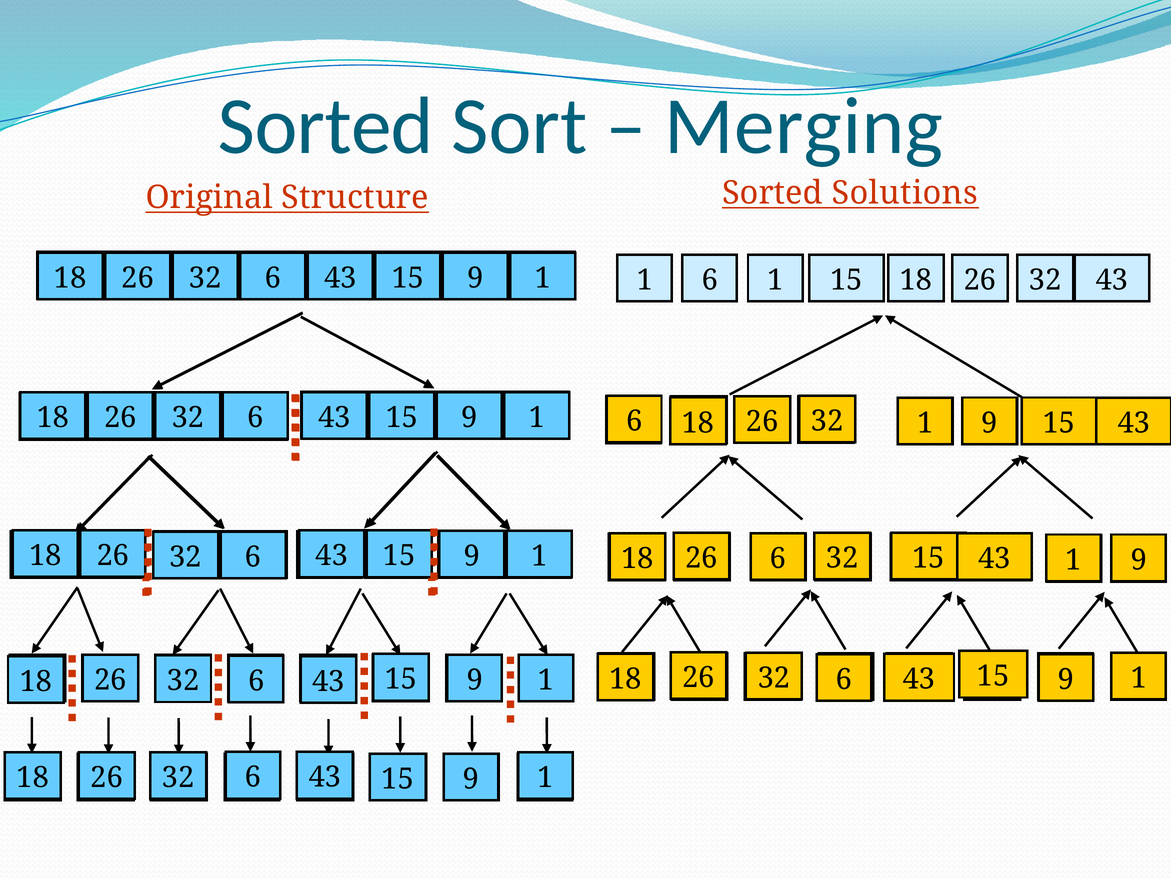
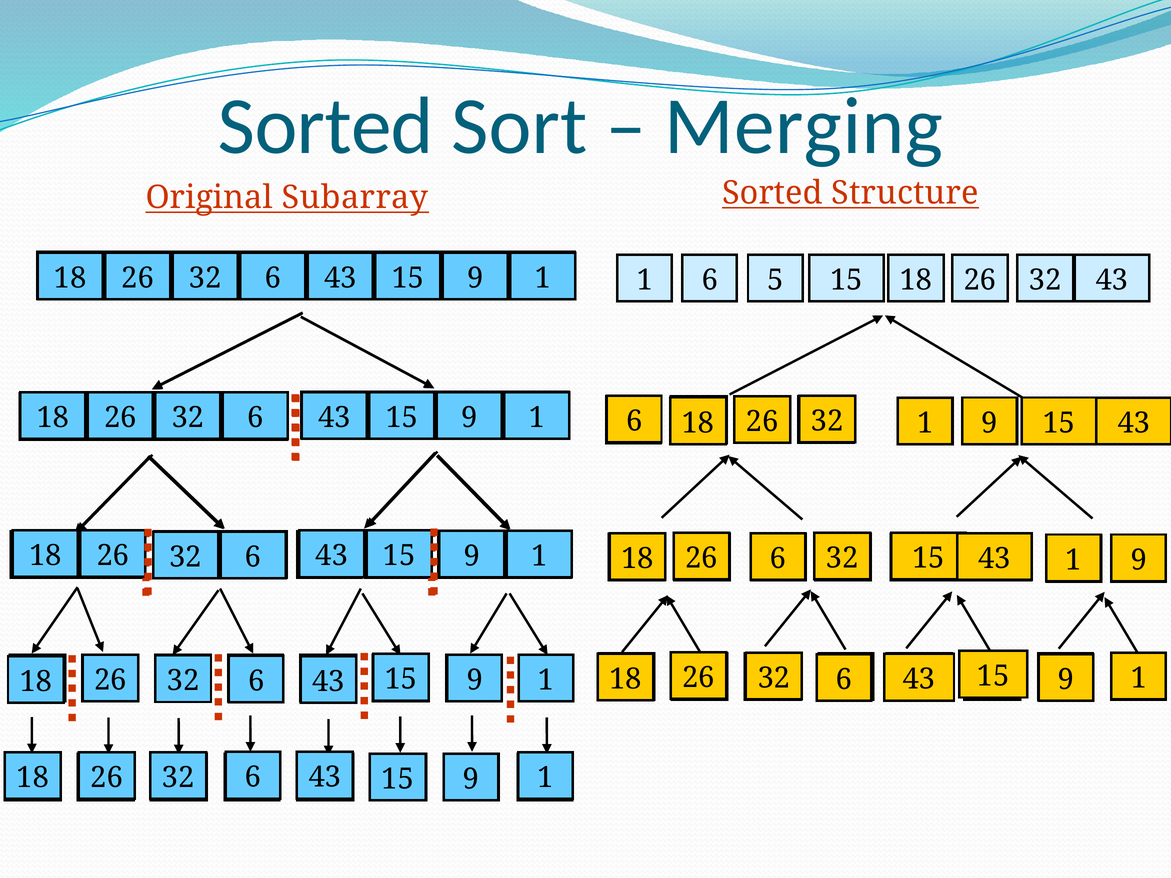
Structure: Structure -> Subarray
Solutions: Solutions -> Structure
6 1: 1 -> 5
